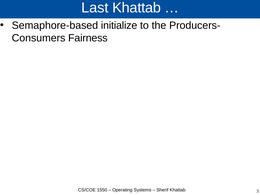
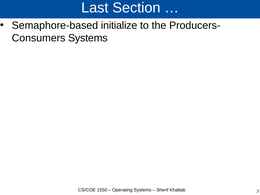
Last Khattab: Khattab -> Section
Fairness at (88, 38): Fairness -> Systems
